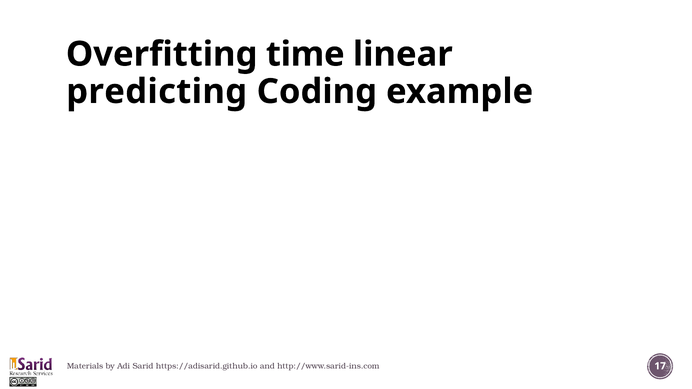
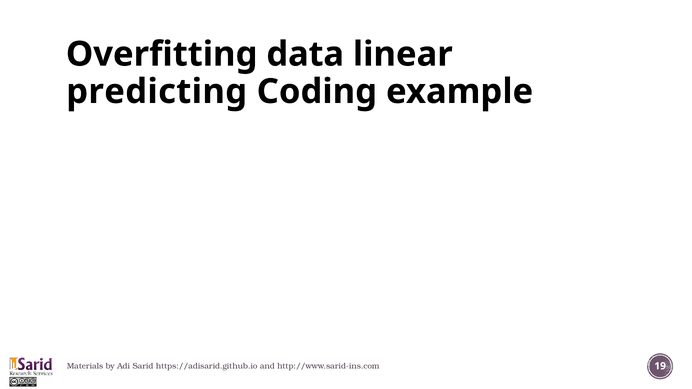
time: time -> data
17: 17 -> 19
